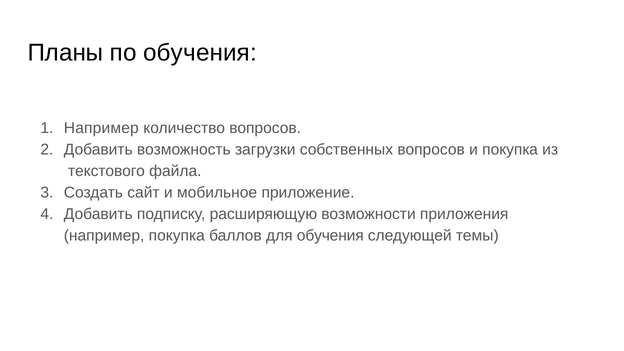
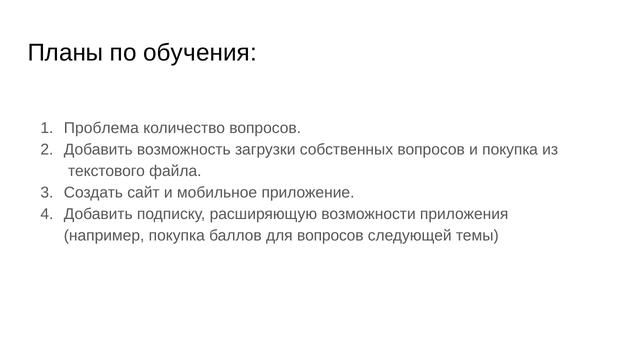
Например at (101, 128): Например -> Проблема
для обучения: обучения -> вопросов
